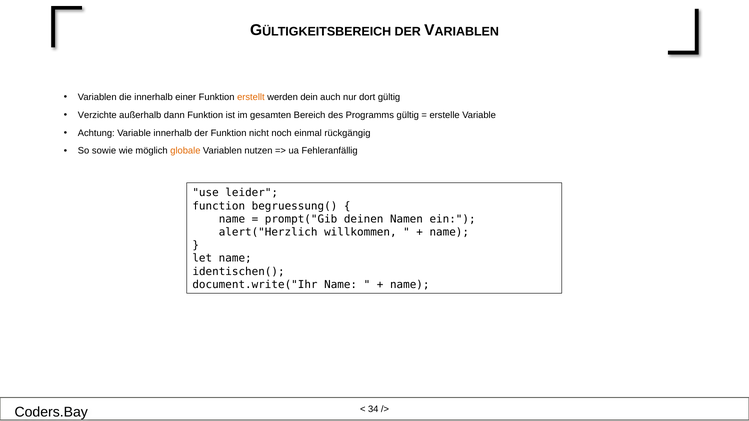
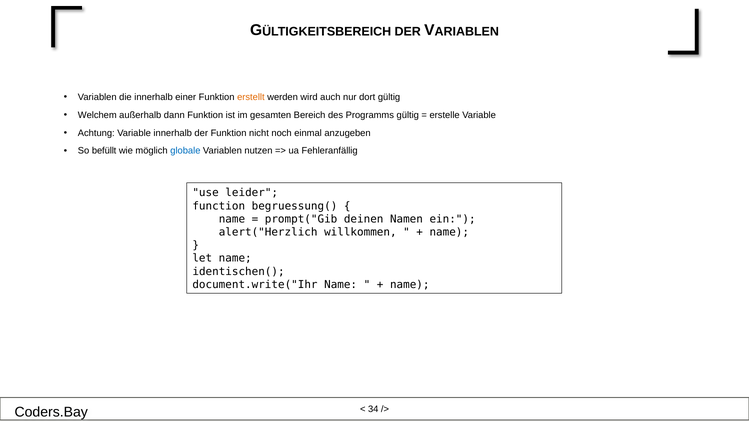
dein: dein -> wird
Verzichte: Verzichte -> Welchem
rückgängig: rückgängig -> anzugeben
sowie: sowie -> befüllt
globale colour: orange -> blue
